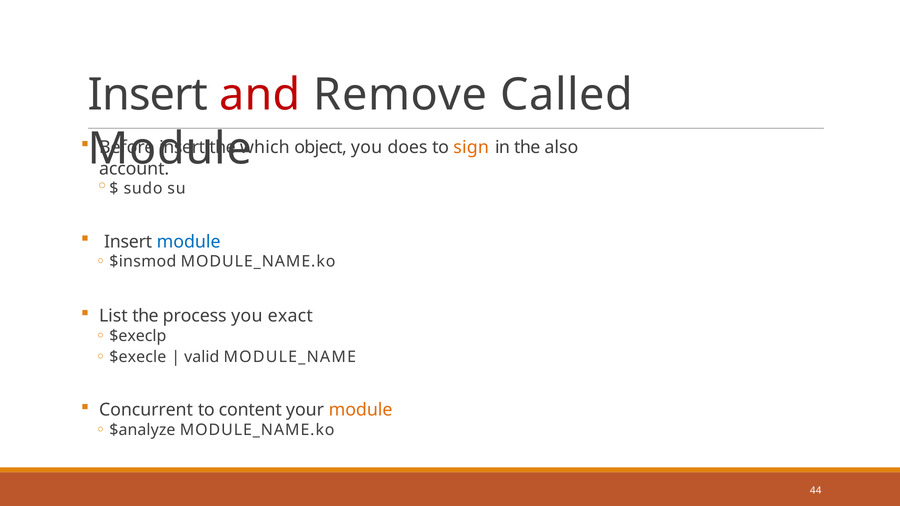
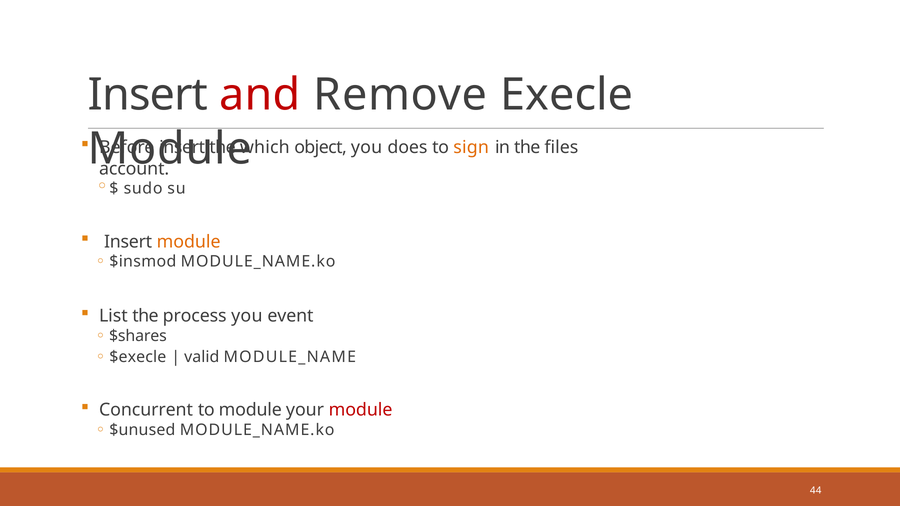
Called: Called -> Execle
also: also -> files
module at (189, 242) colour: blue -> orange
exact: exact -> event
$execlp: $execlp -> $shares
to content: content -> module
module at (361, 410) colour: orange -> red
$analyze: $analyze -> $unused
